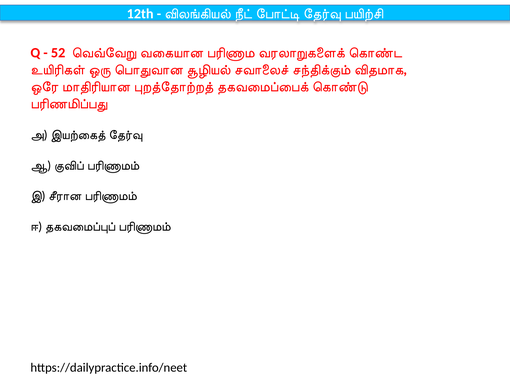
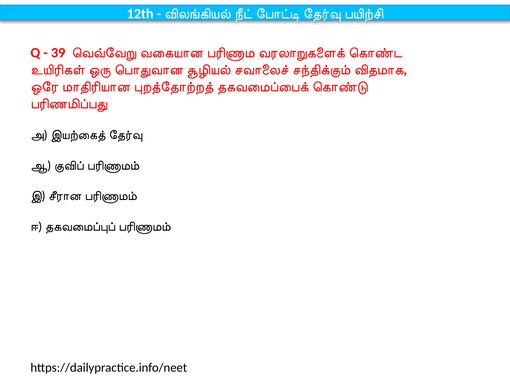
52: 52 -> 39
